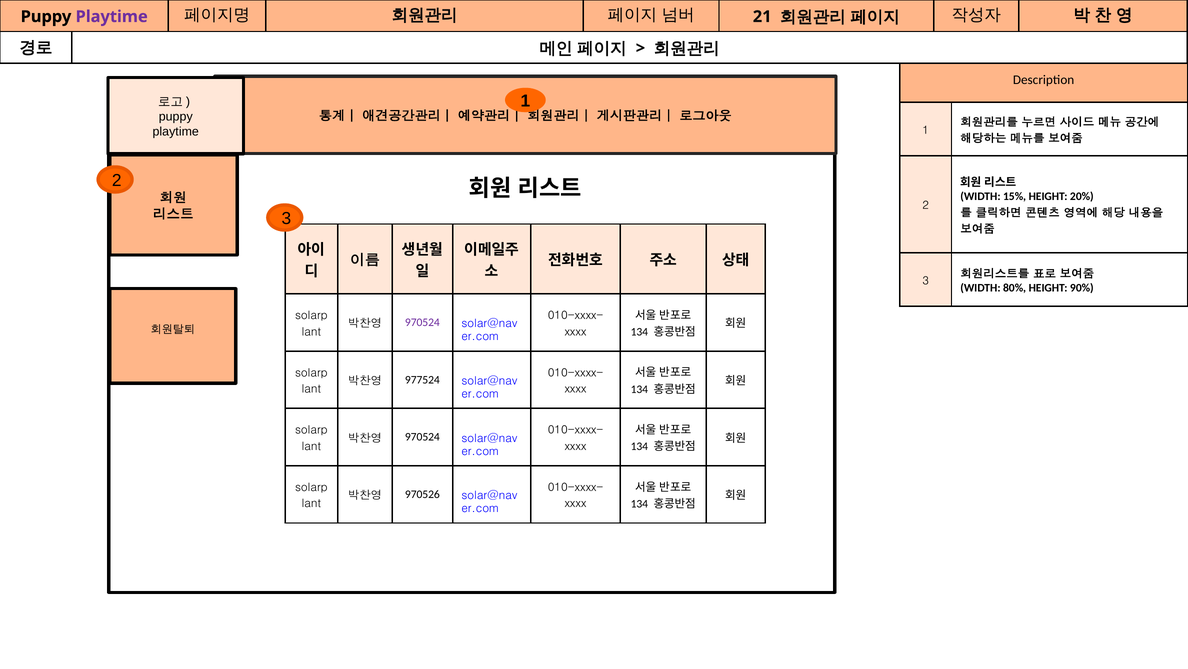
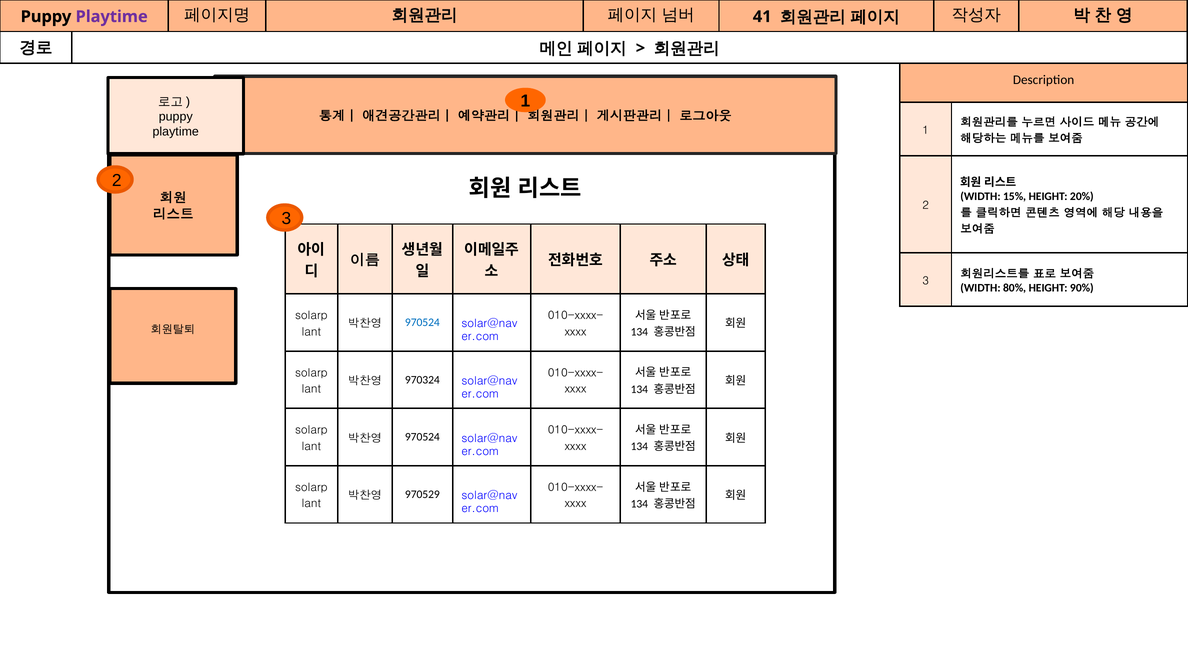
21: 21 -> 41
970524 at (422, 322) colour: purple -> blue
977524: 977524 -> 970324
970526: 970526 -> 970529
